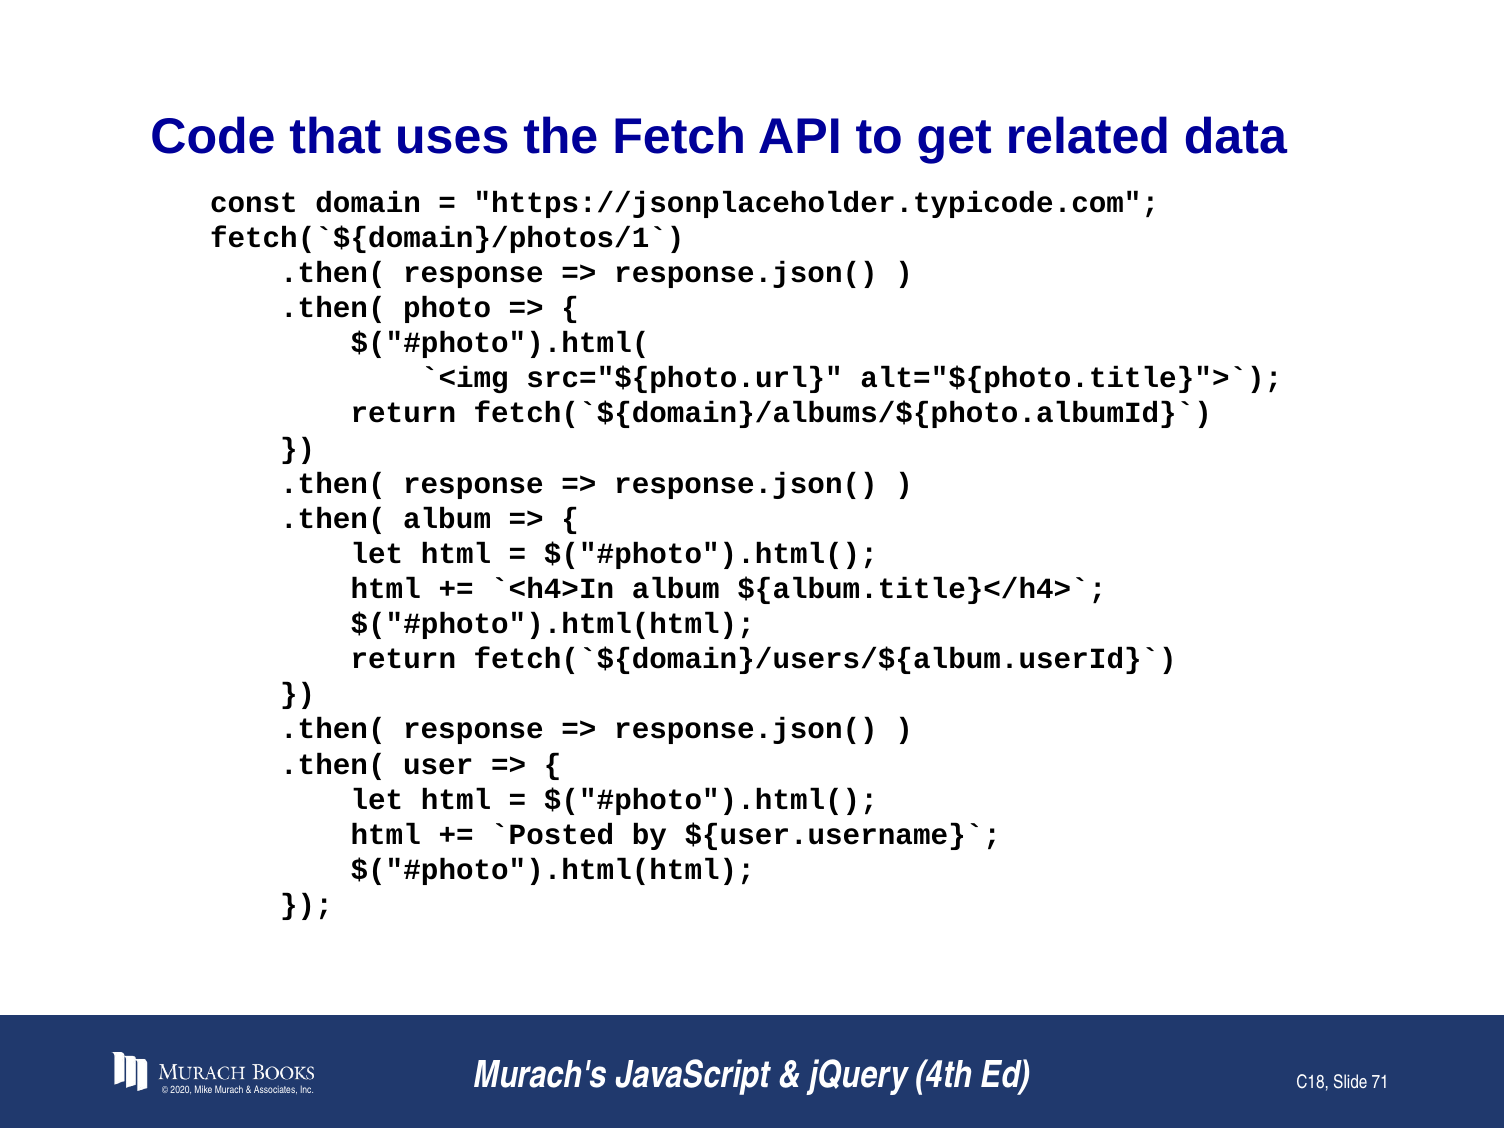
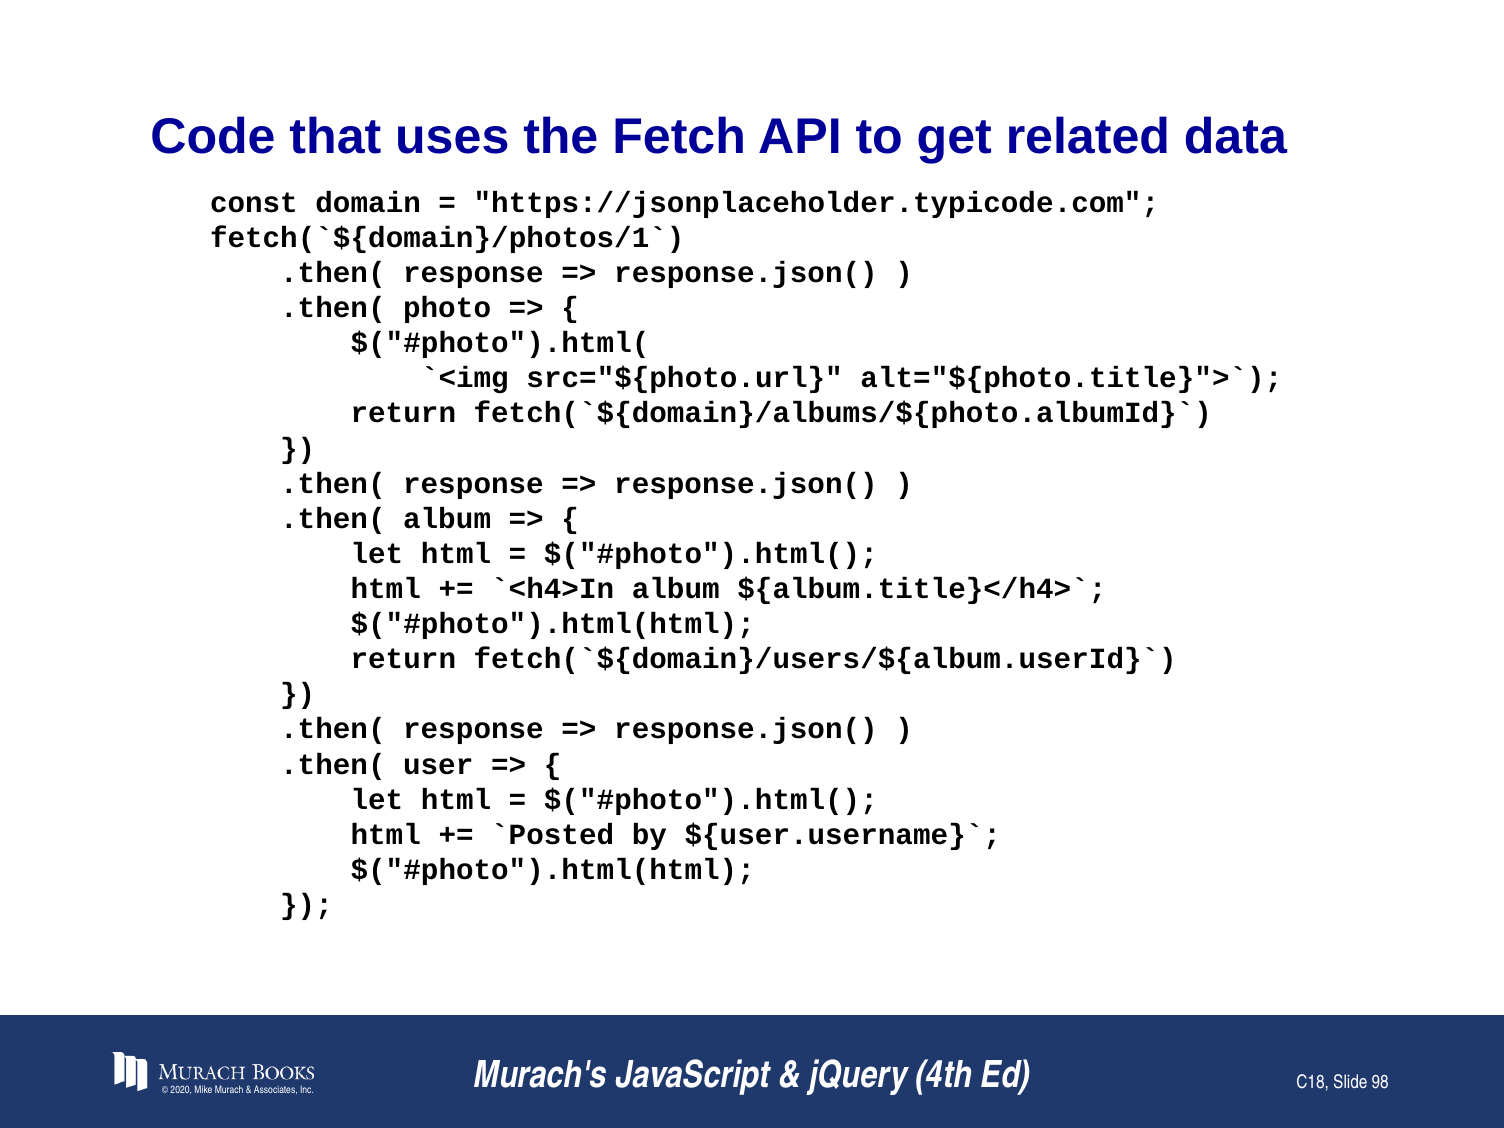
71: 71 -> 98
